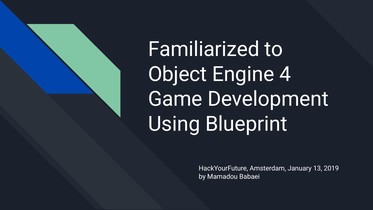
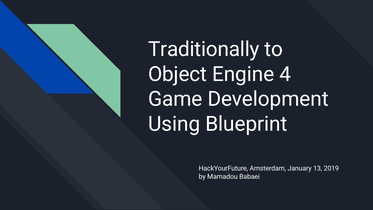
Familiarized: Familiarized -> Traditionally
